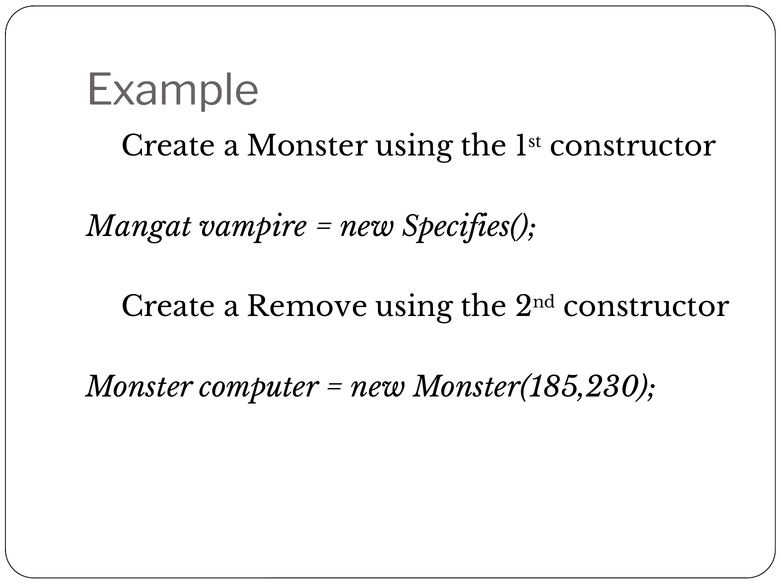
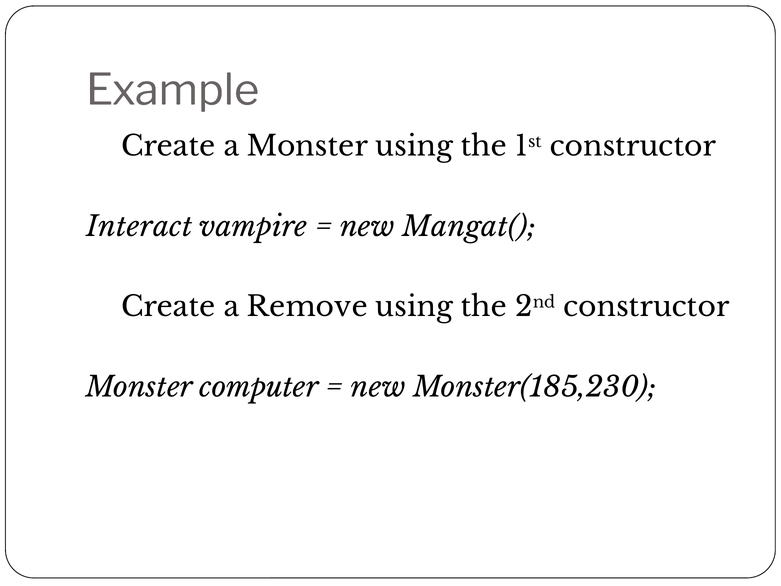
Mangat: Mangat -> Interact
Specifies(: Specifies( -> Mangat(
